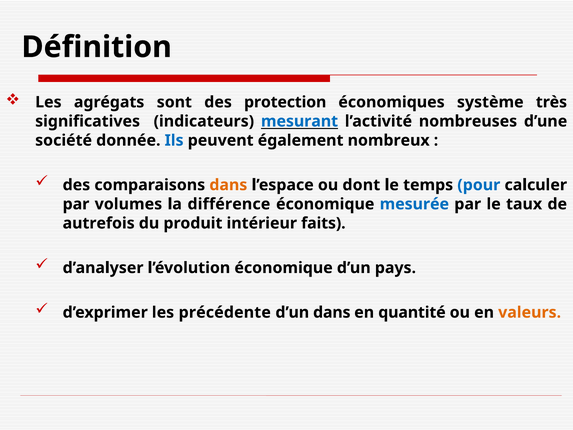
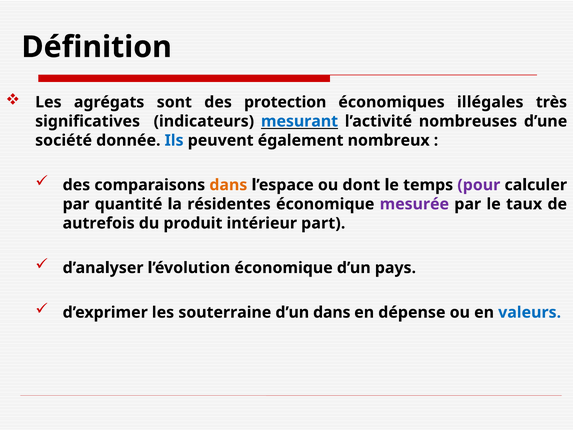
système: système -> illégales
pour colour: blue -> purple
volumes: volumes -> quantité
différence: différence -> résidentes
mesurée colour: blue -> purple
faits: faits -> part
précédente: précédente -> souterraine
quantité: quantité -> dépense
valeurs colour: orange -> blue
